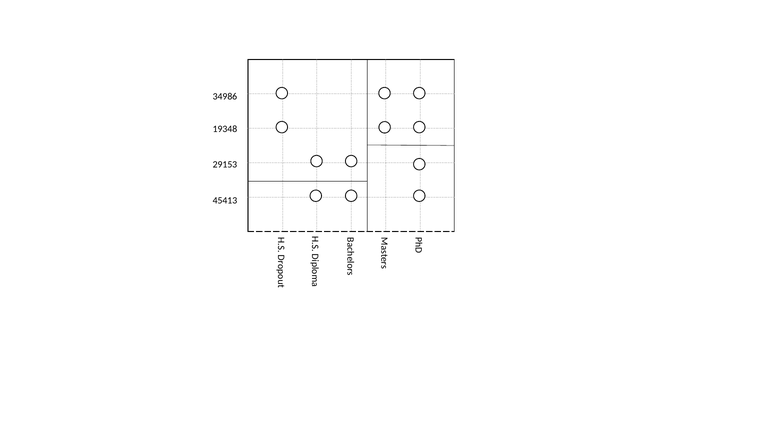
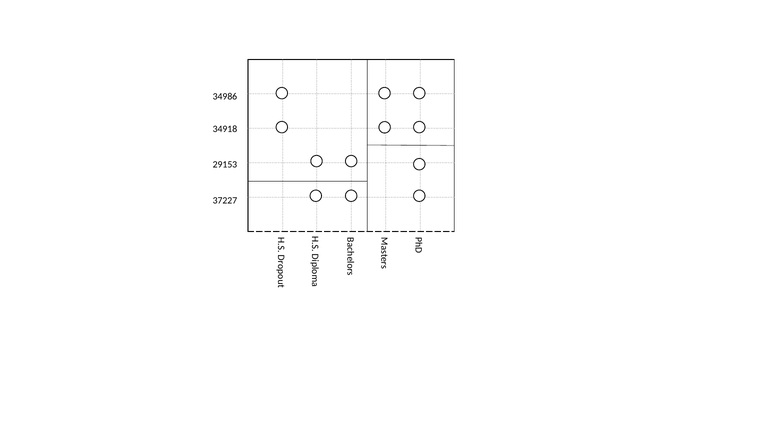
19348: 19348 -> 34918
45413: 45413 -> 37227
